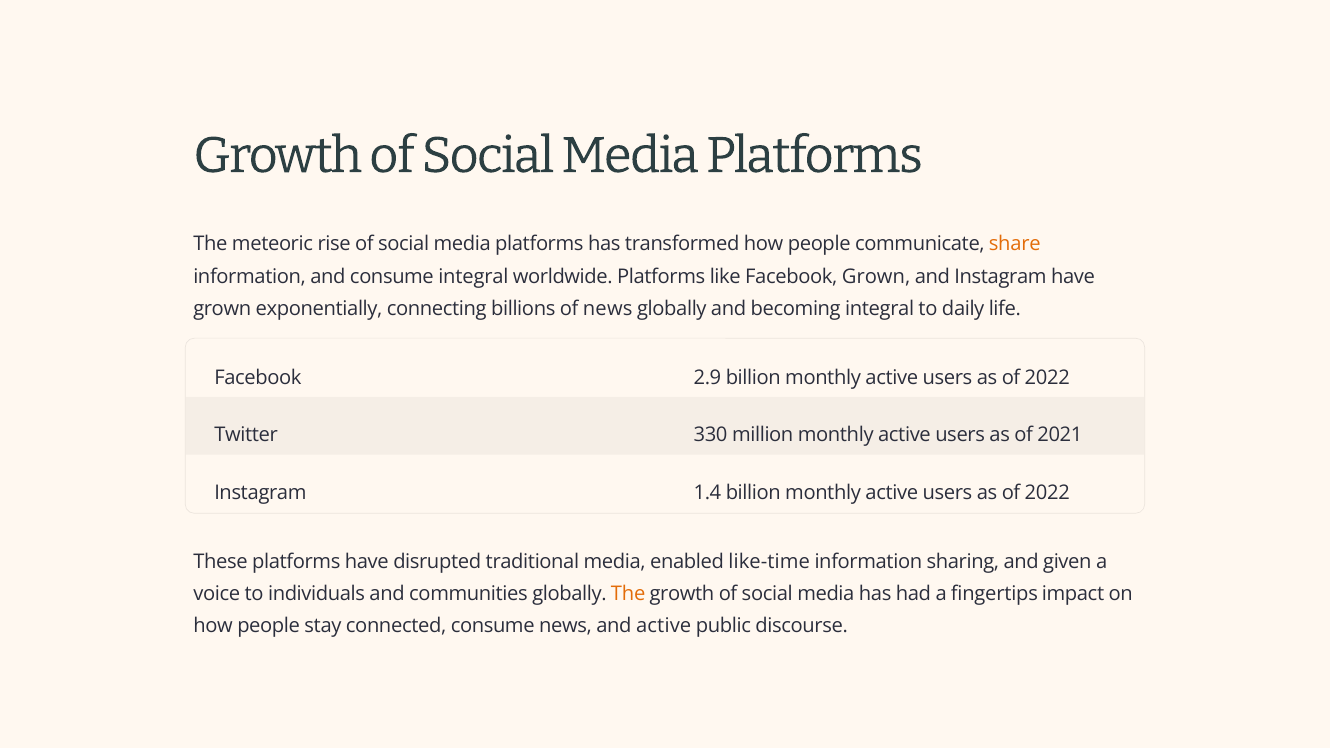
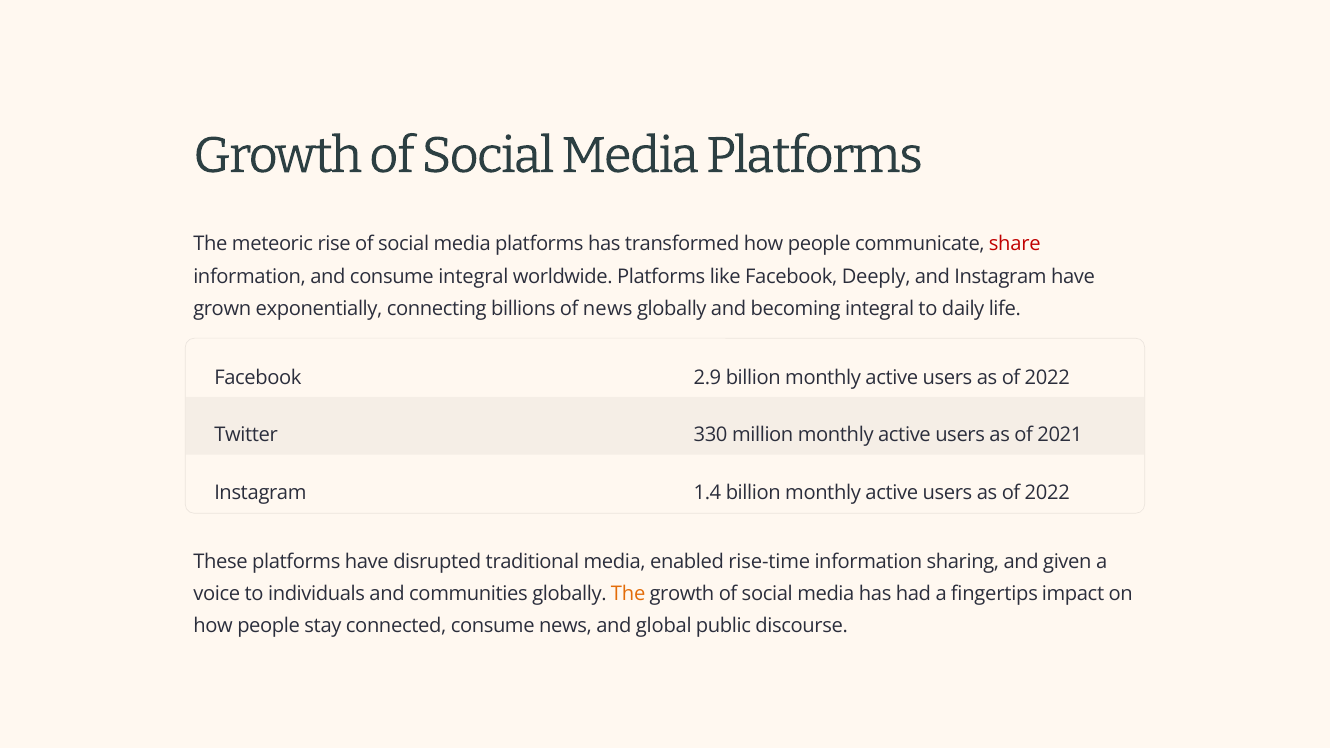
share colour: orange -> red
Facebook Grown: Grown -> Deeply
like-time: like-time -> rise-time
and active: active -> global
